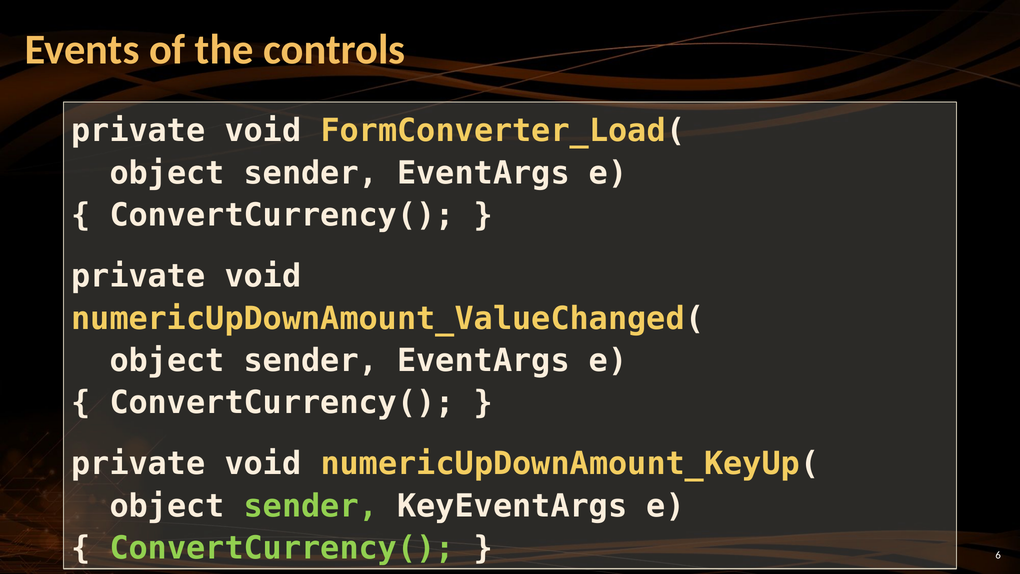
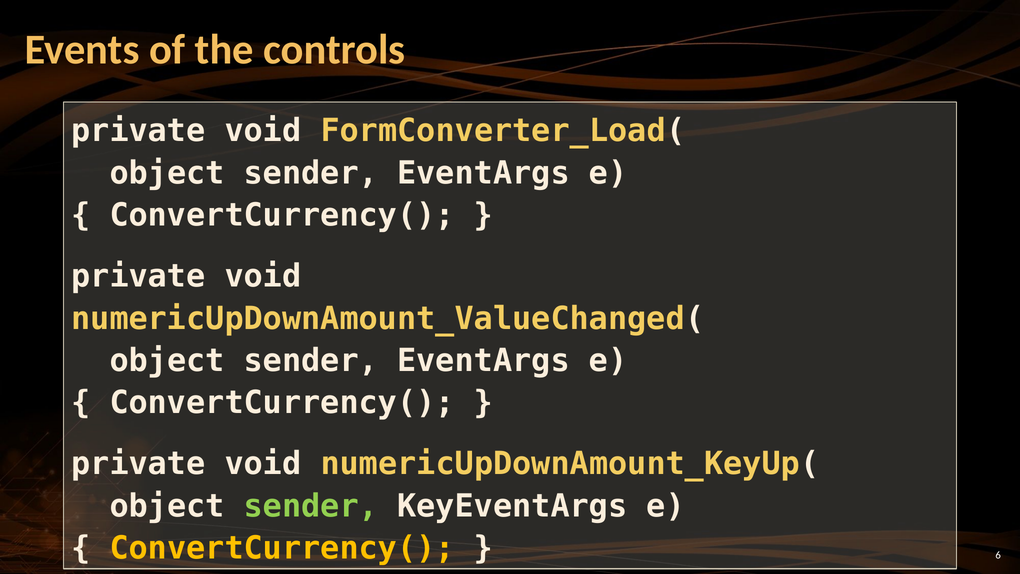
ConvertCurrency( at (282, 548) colour: light green -> yellow
